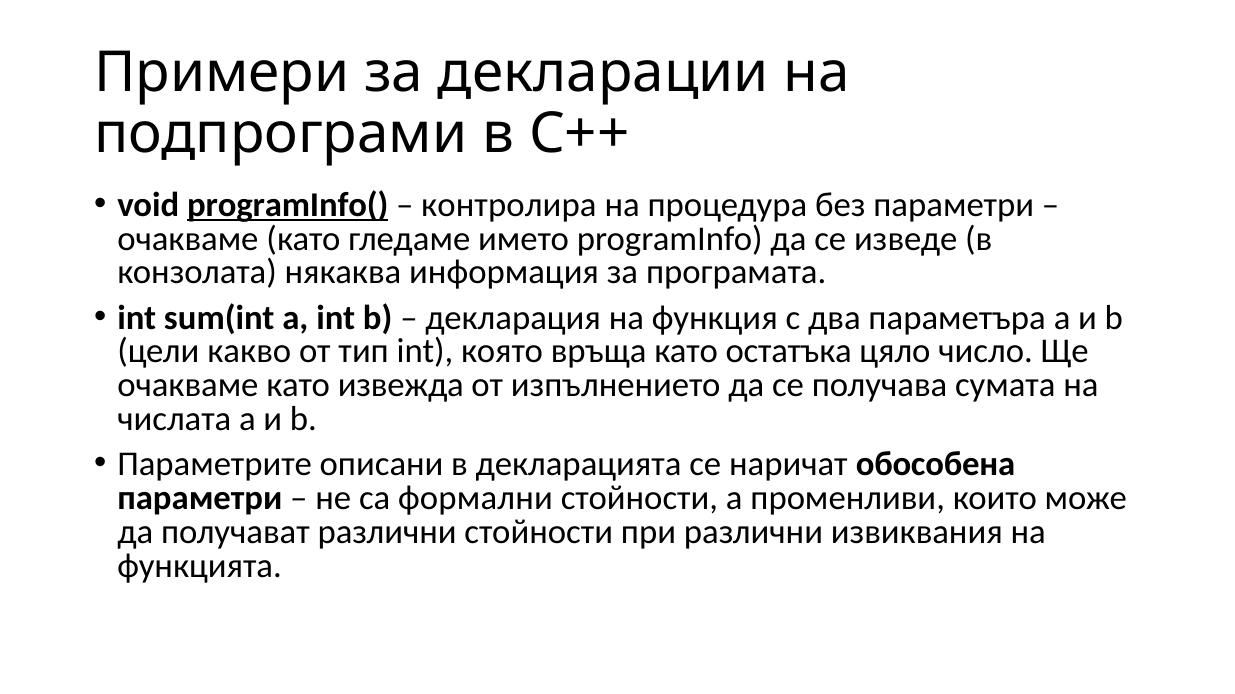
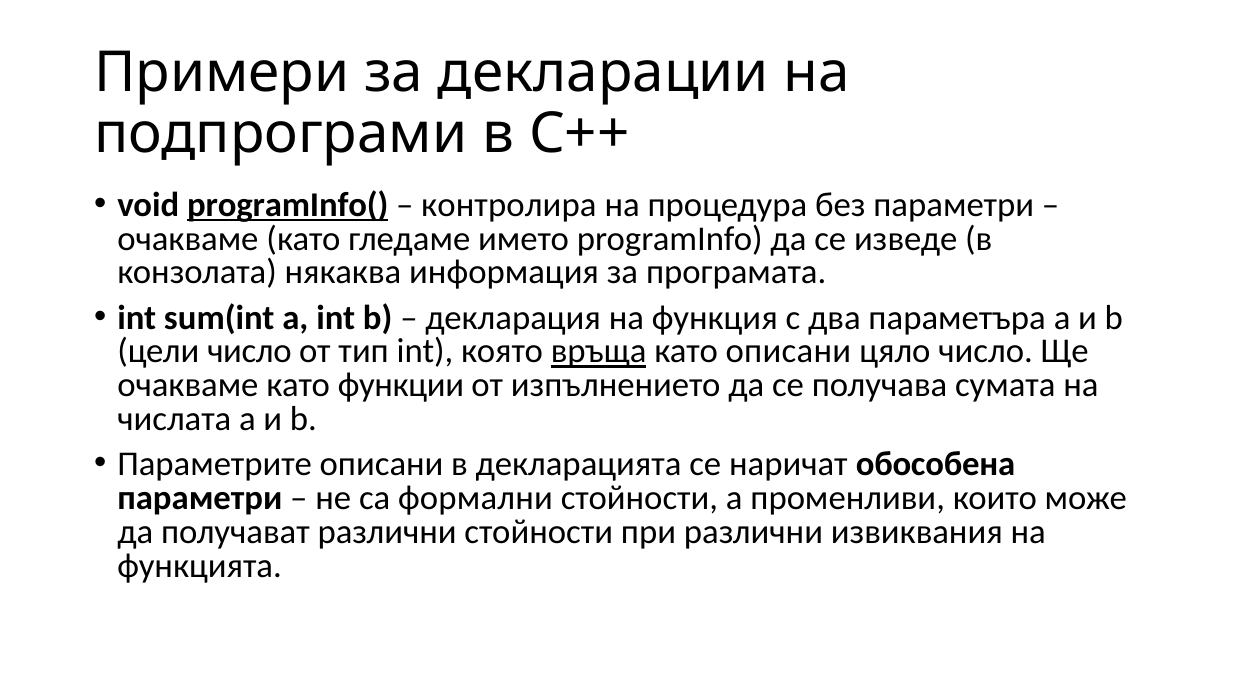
цели какво: какво -> число
връща underline: none -> present
като остатъка: остатъка -> описани
извежда: извежда -> функции
